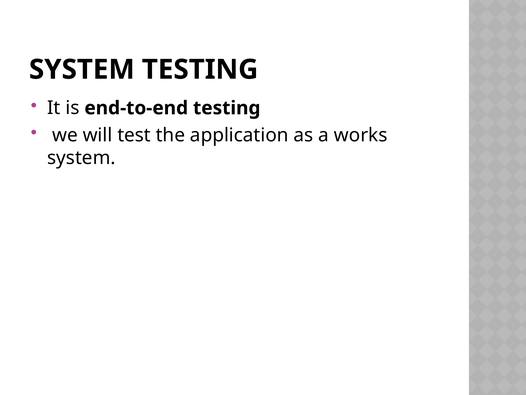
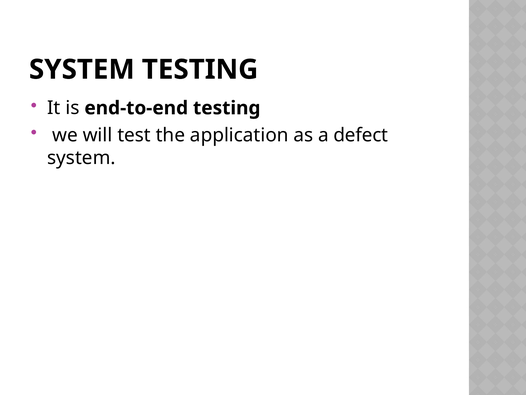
works: works -> defect
